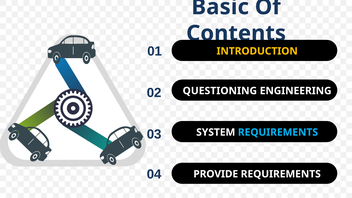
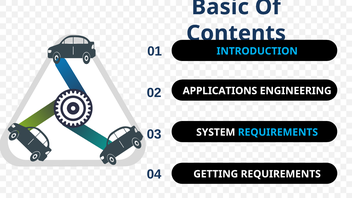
INTRODUCTION colour: yellow -> light blue
QUESTIONING: QUESTIONING -> APPLICATIONS
PROVIDE: PROVIDE -> GETTING
